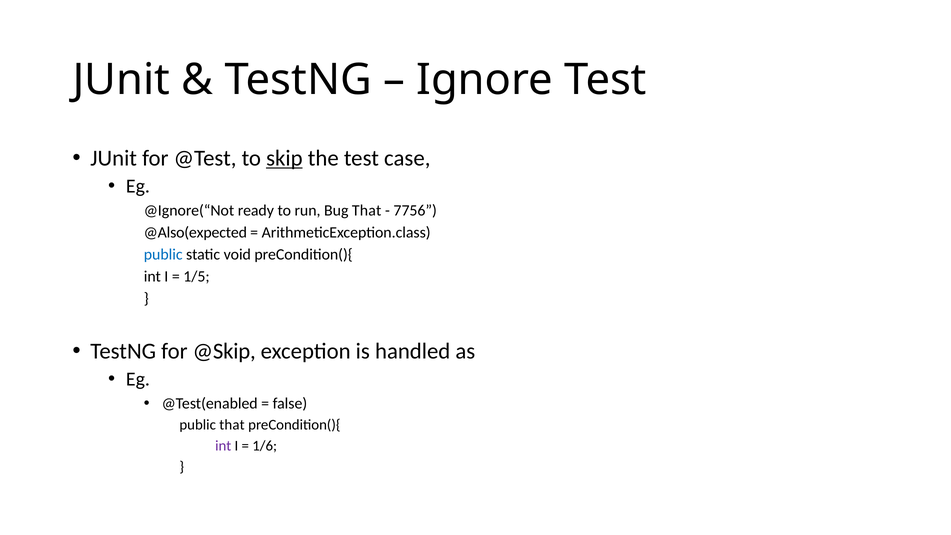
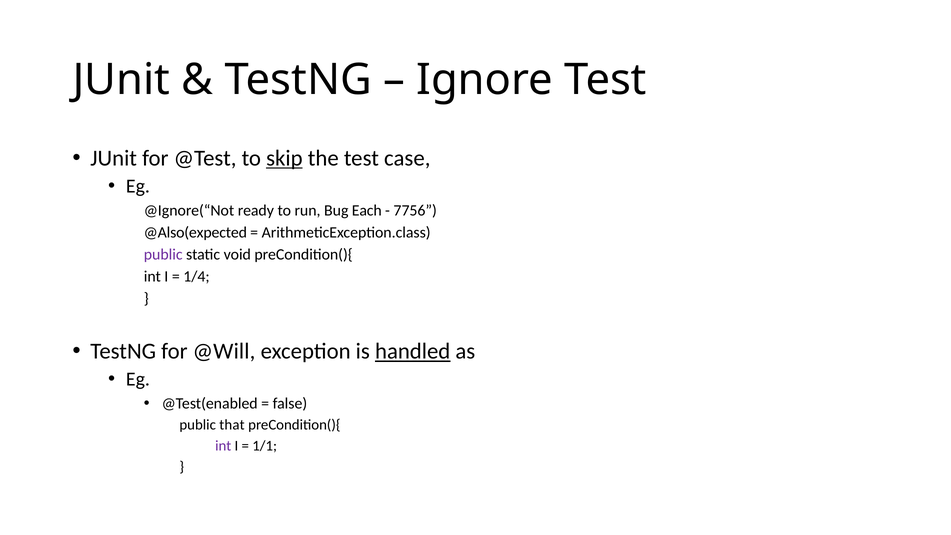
Bug That: That -> Each
public at (163, 254) colour: blue -> purple
1/5: 1/5 -> 1/4
@Skip: @Skip -> @Will
handled underline: none -> present
1/6: 1/6 -> 1/1
